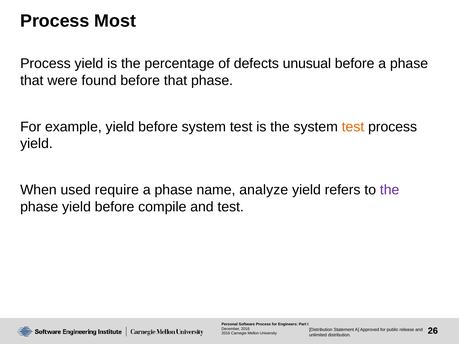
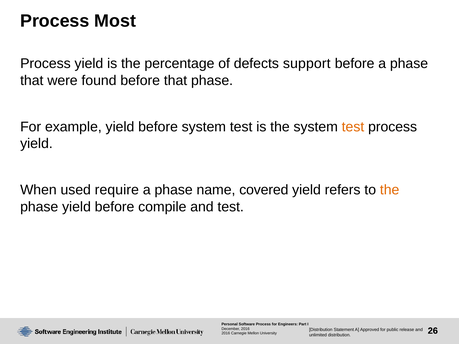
unusual: unusual -> support
analyze: analyze -> covered
the at (390, 190) colour: purple -> orange
